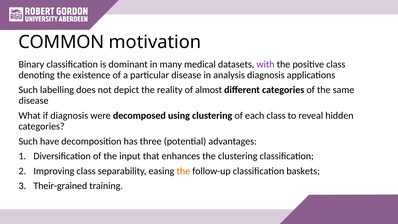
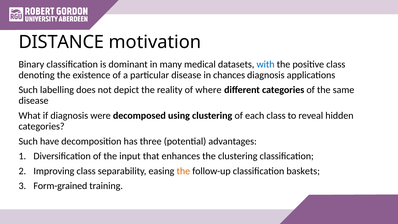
COMMON: COMMON -> DISTANCE
with colour: purple -> blue
analysis: analysis -> chances
almost: almost -> where
Their-grained: Their-grained -> Form-grained
